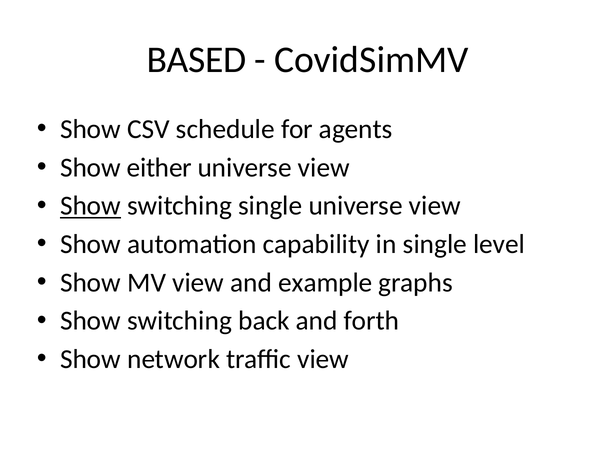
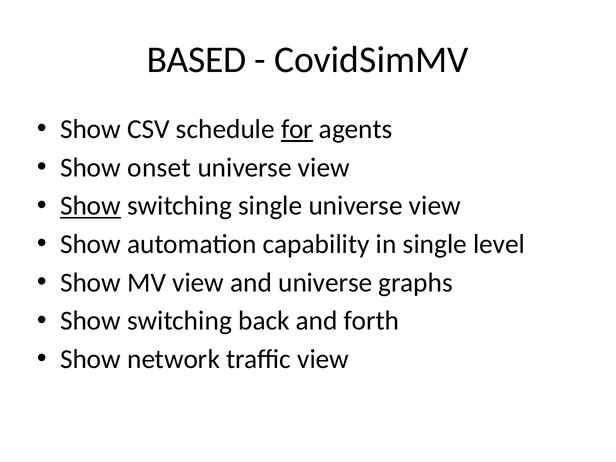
for underline: none -> present
either: either -> onset
and example: example -> universe
